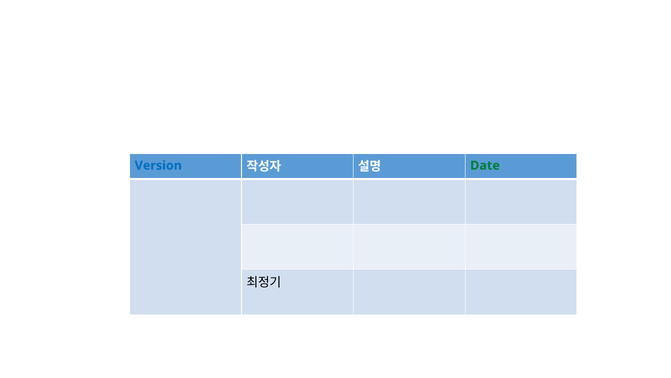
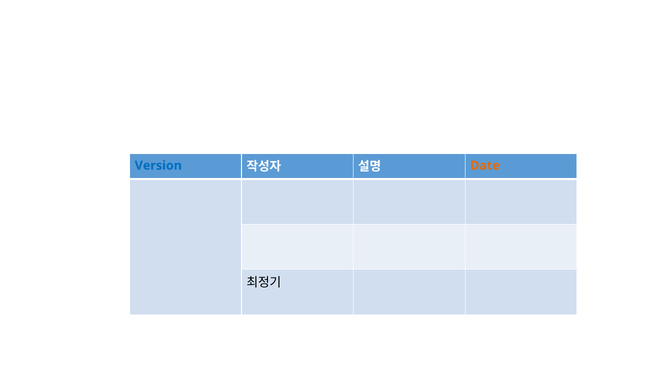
Date colour: green -> orange
